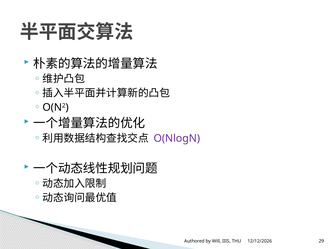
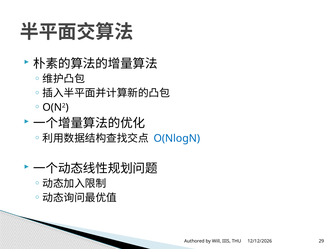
O(NlogN colour: purple -> blue
